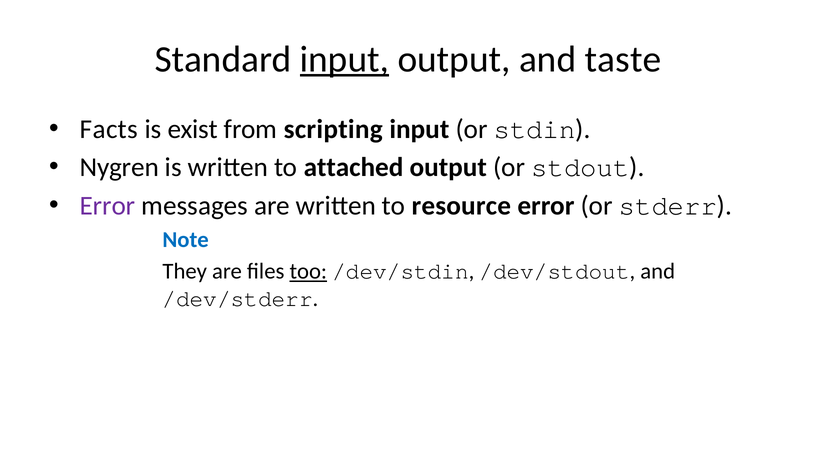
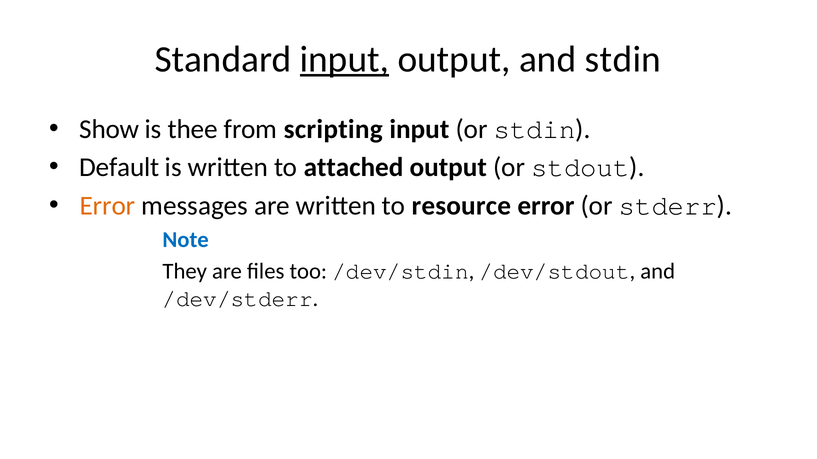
and taste: taste -> stdin
Facts: Facts -> Show
exist: exist -> thee
Nygren: Nygren -> Default
Error at (108, 206) colour: purple -> orange
too underline: present -> none
